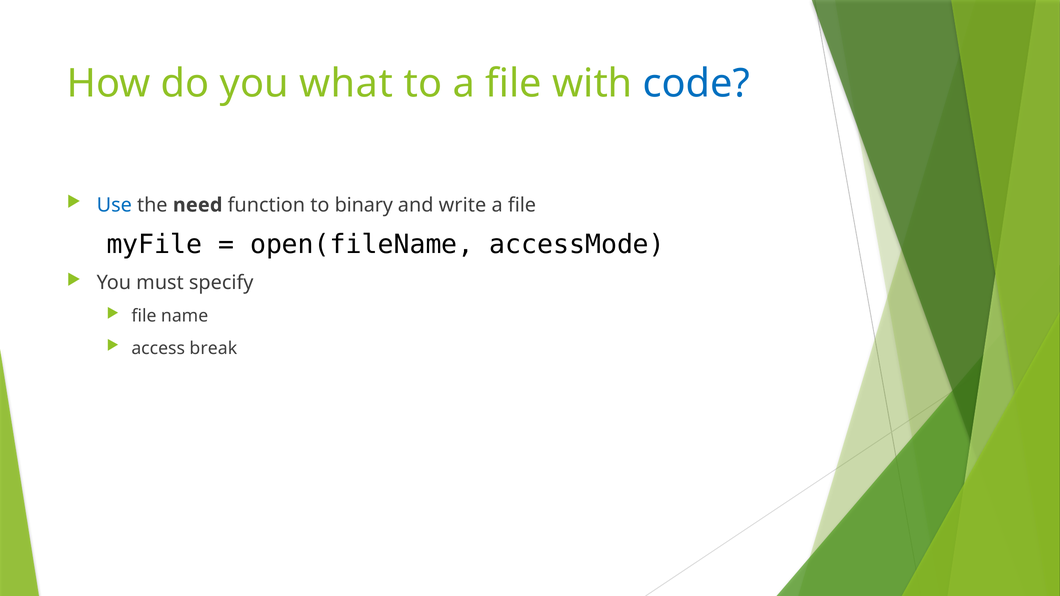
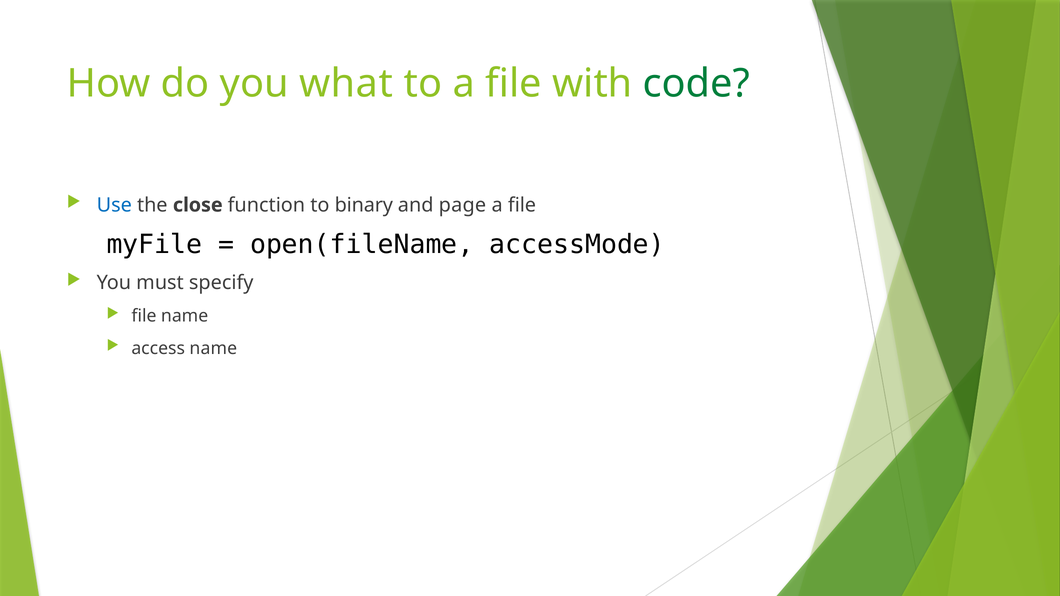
code colour: blue -> green
need: need -> close
write: write -> page
access break: break -> name
